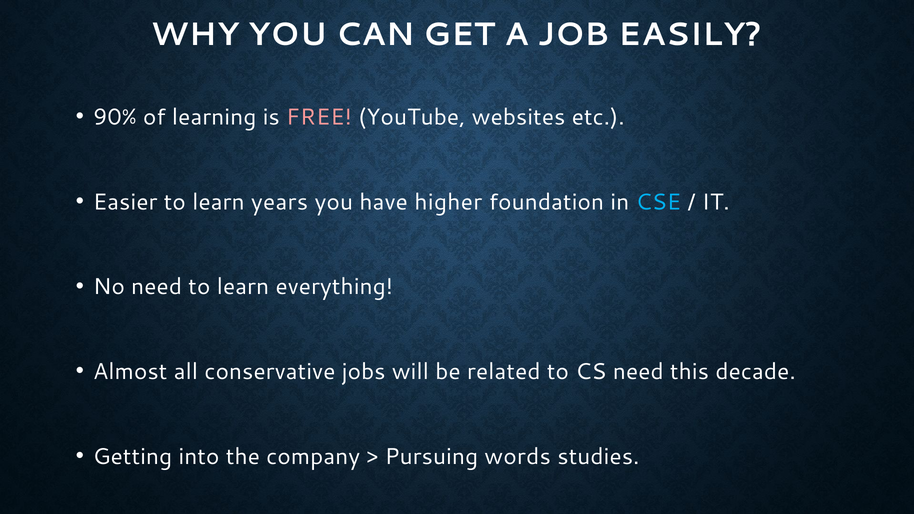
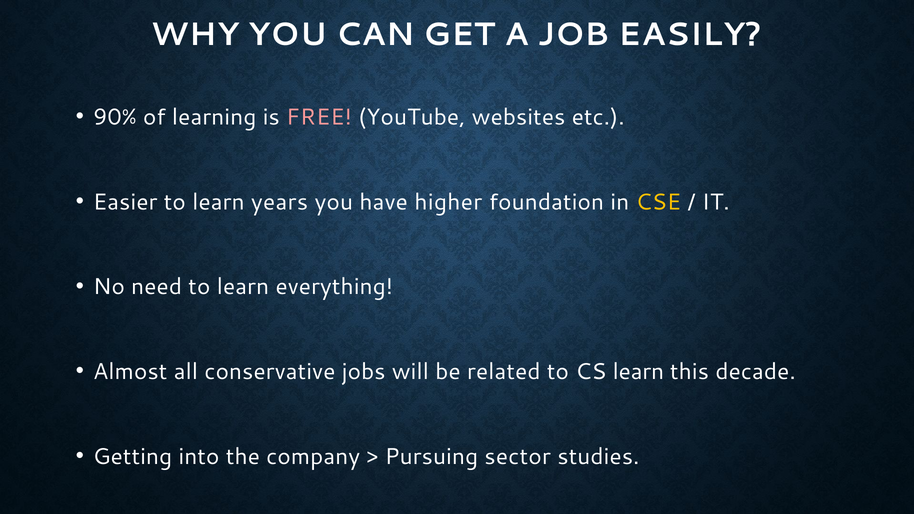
CSE colour: light blue -> yellow
CS need: need -> learn
words: words -> sector
